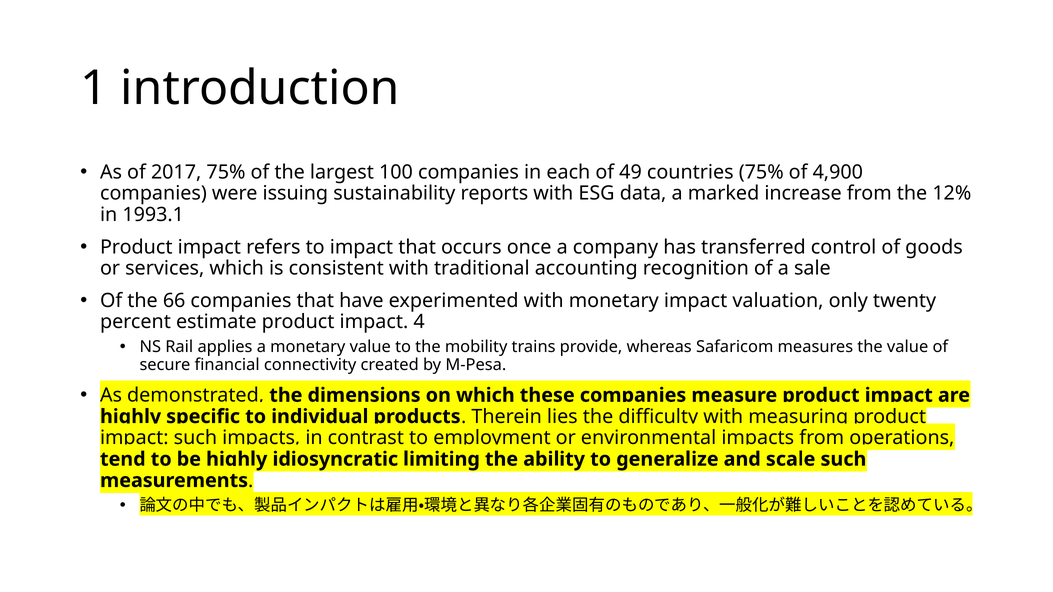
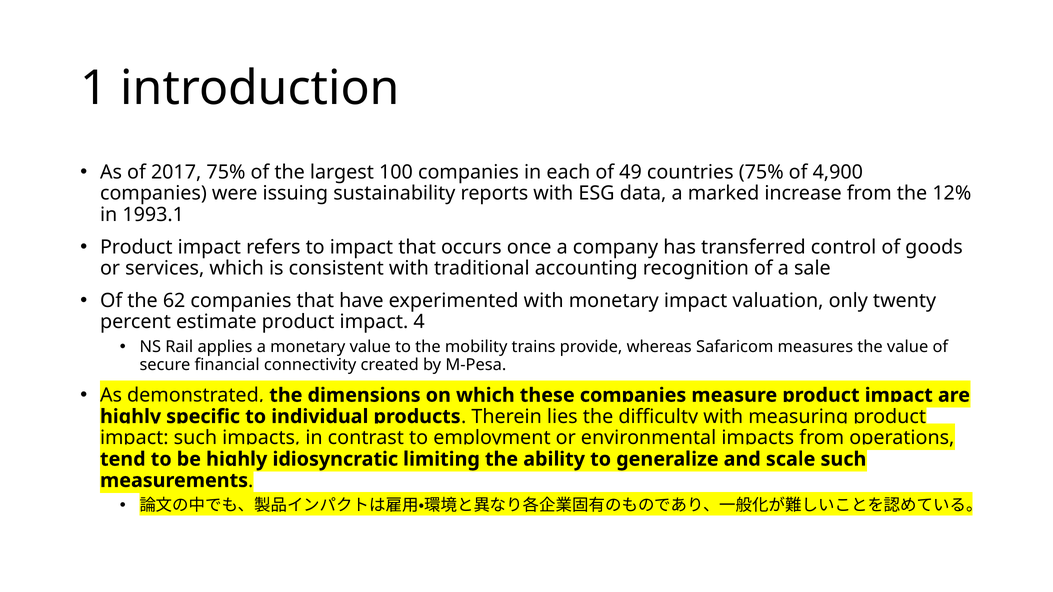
66: 66 -> 62
